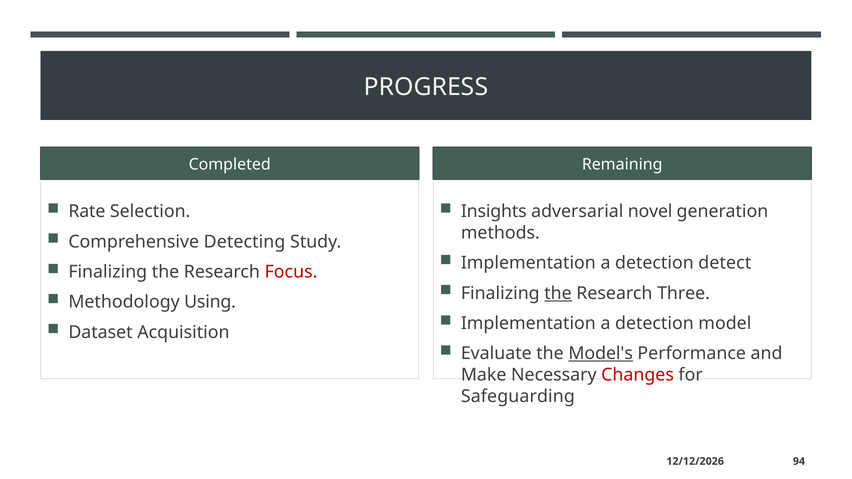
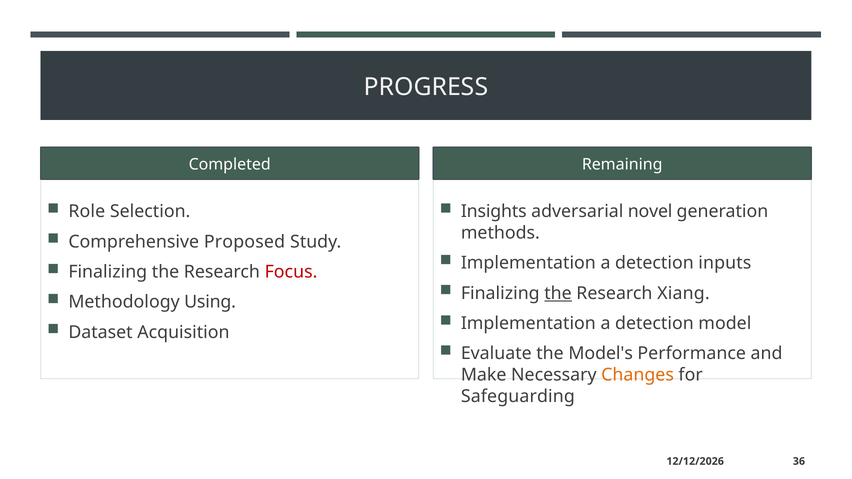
Rate: Rate -> Role
Detecting: Detecting -> Proposed
detect: detect -> inputs
Three: Three -> Xiang
Model's underline: present -> none
Changes colour: red -> orange
94: 94 -> 36
